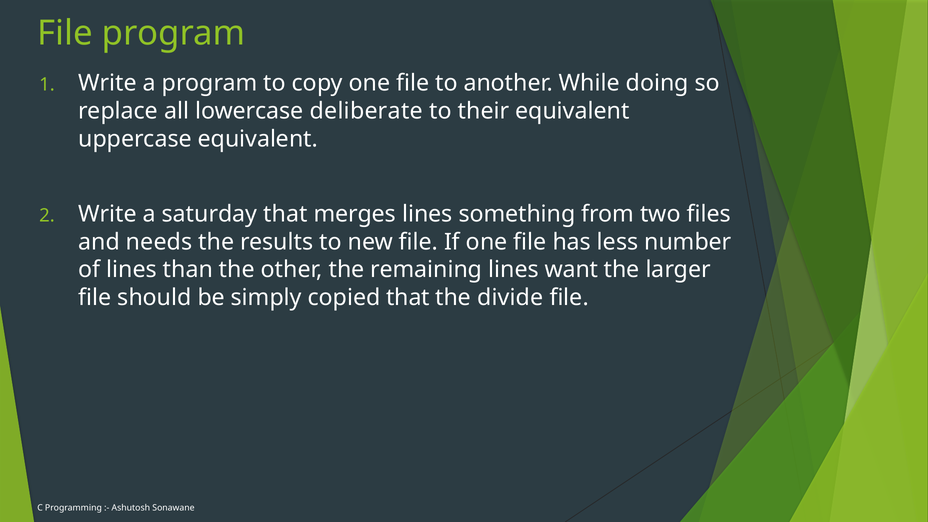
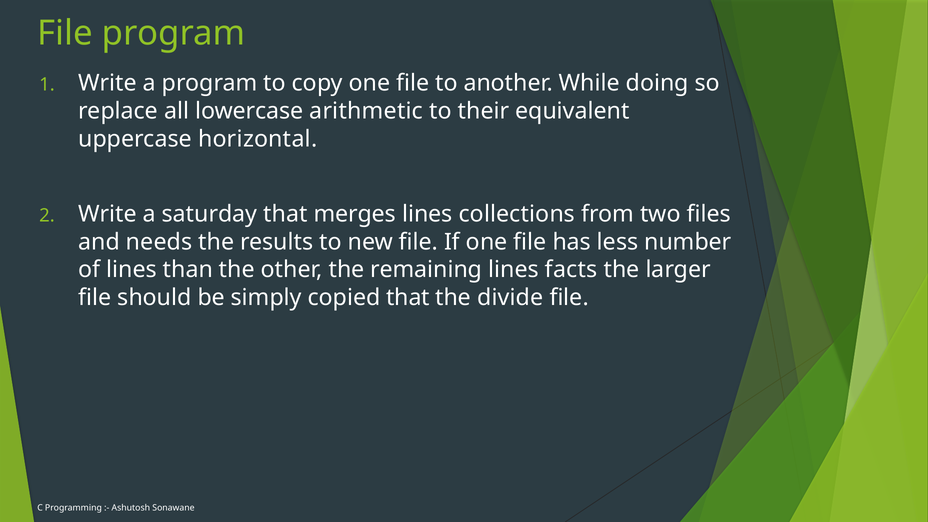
deliberate: deliberate -> arithmetic
uppercase equivalent: equivalent -> horizontal
something: something -> collections
want: want -> facts
